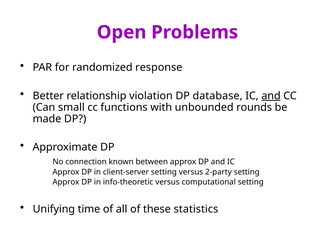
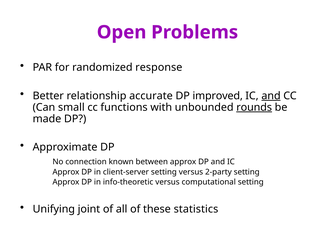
violation: violation -> accurate
database: database -> improved
rounds underline: none -> present
time: time -> joint
